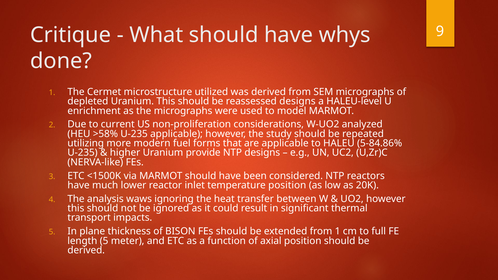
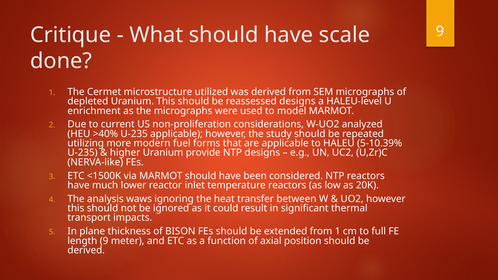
whys: whys -> scale
>58%: >58% -> >40%
5-84.86%: 5-84.86% -> 5-10.39%
temperature position: position -> reactors
length 5: 5 -> 9
